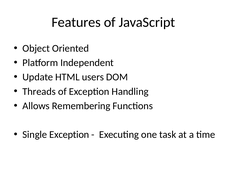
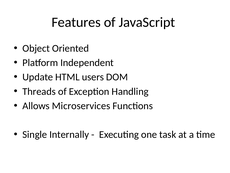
Remembering: Remembering -> Microservices
Single Exception: Exception -> Internally
